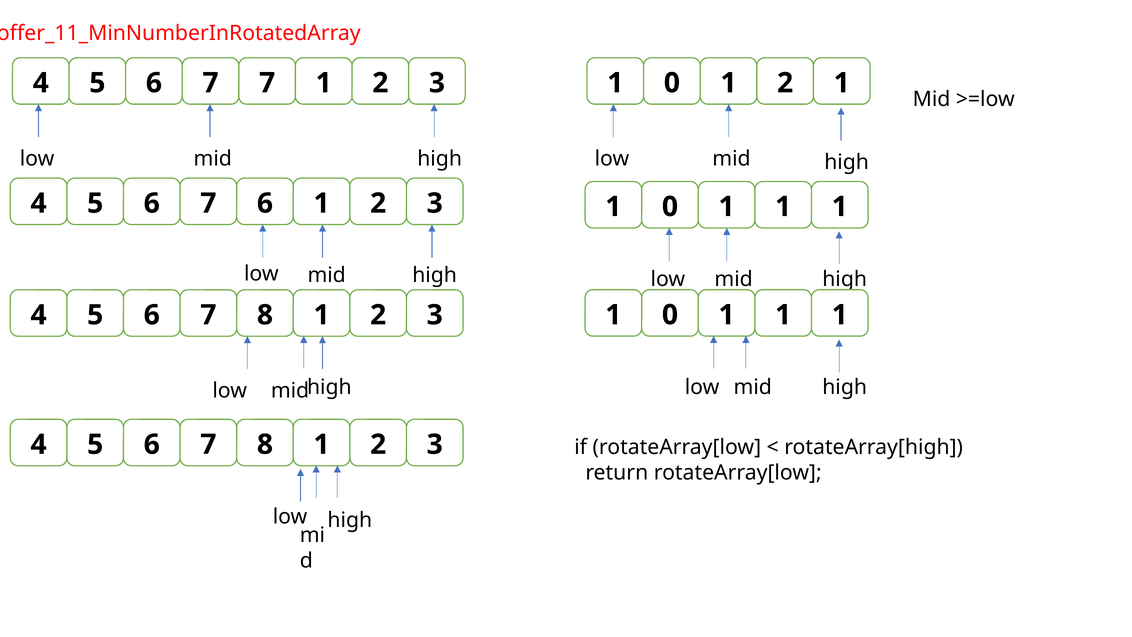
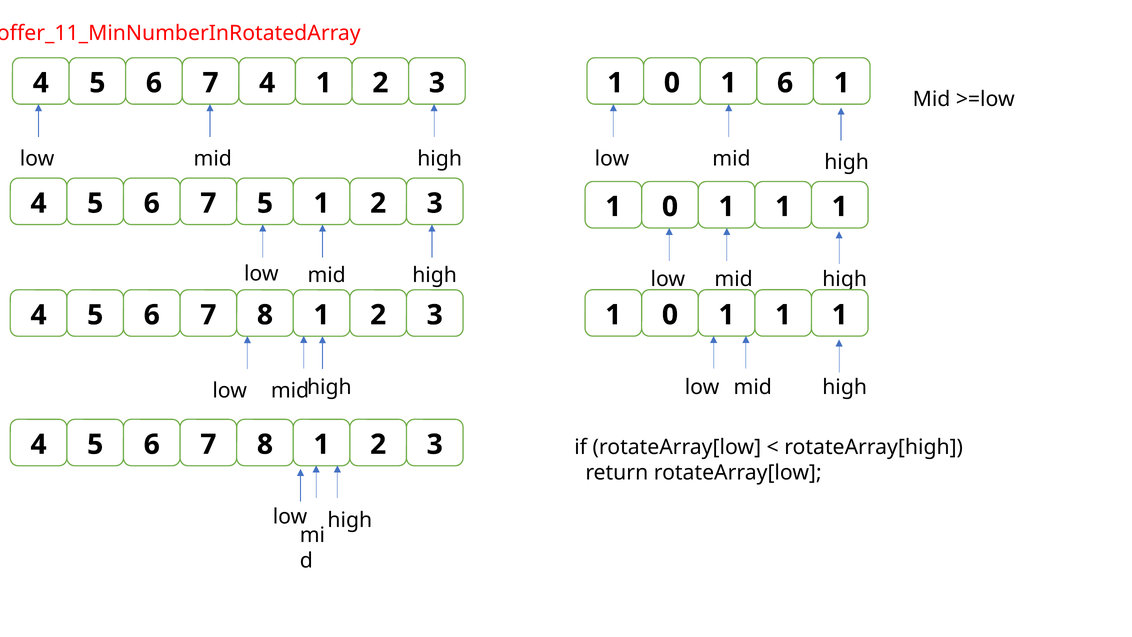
7 7: 7 -> 4
0 1 2: 2 -> 6
7 6: 6 -> 5
